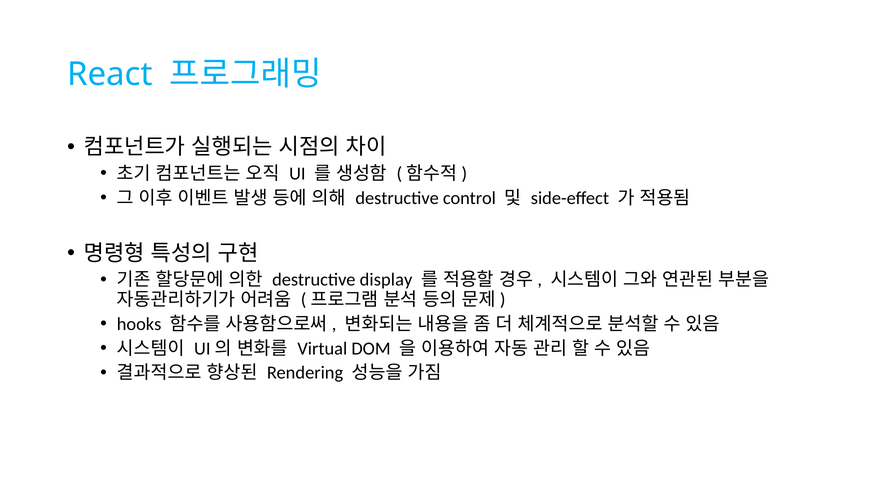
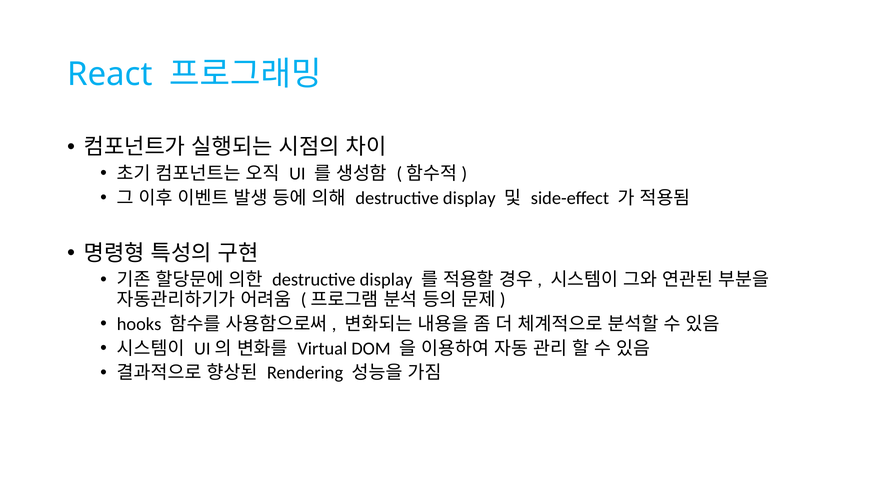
control at (469, 198): control -> display
